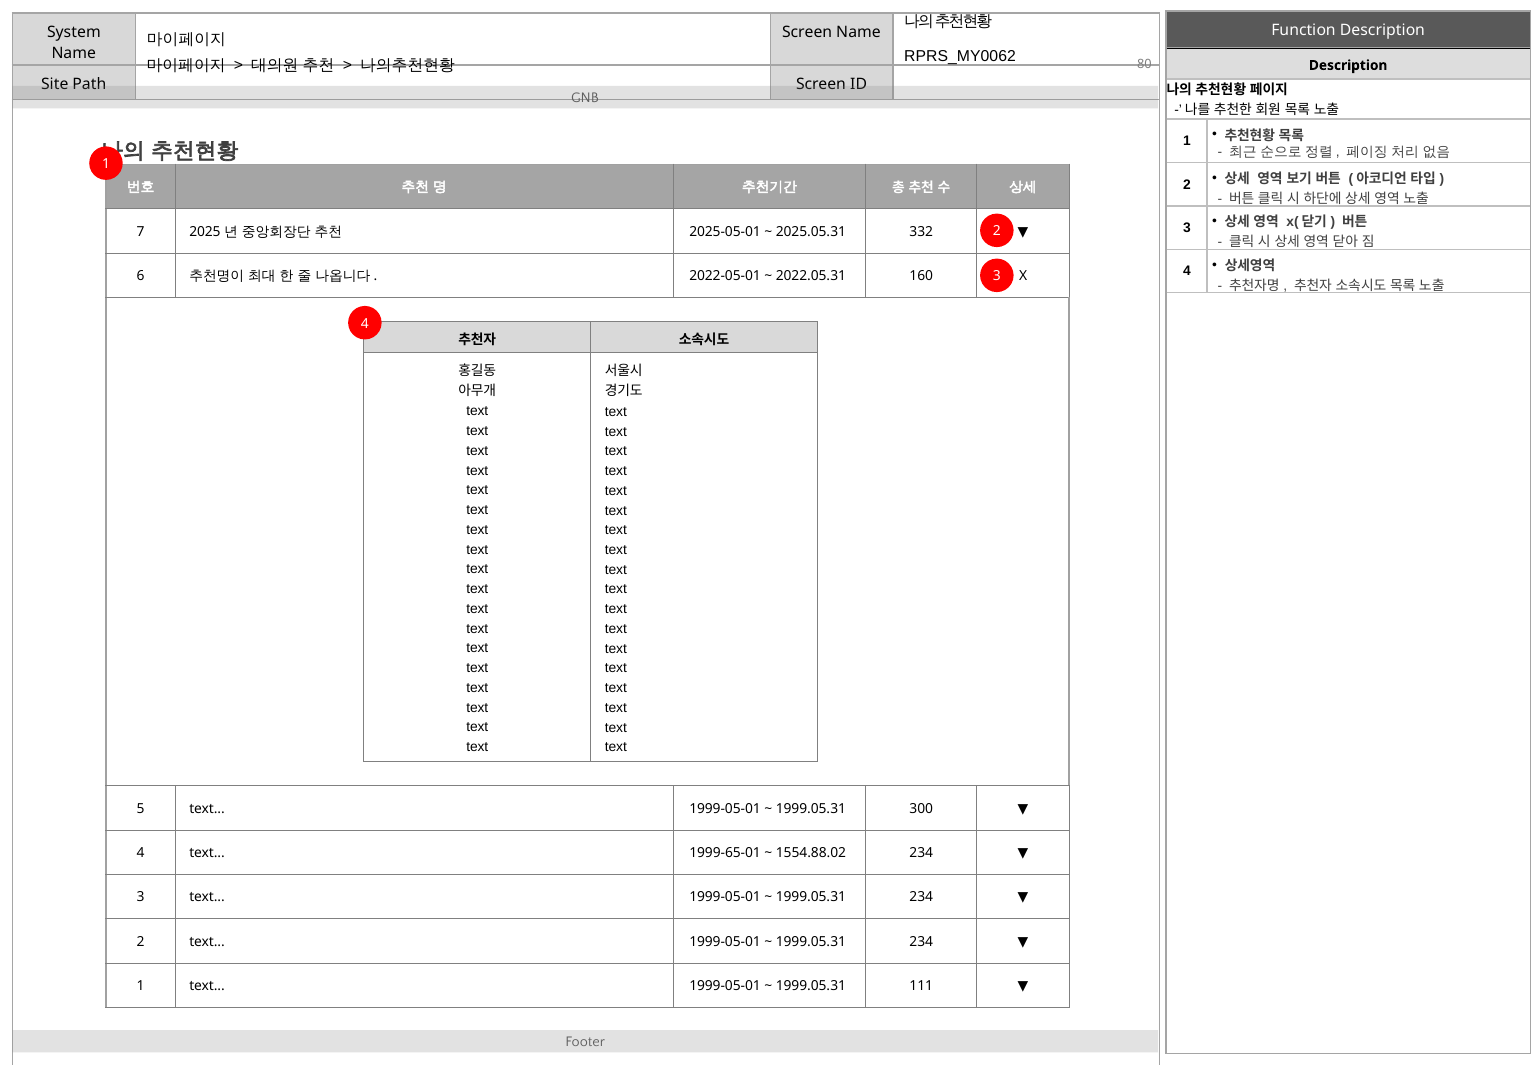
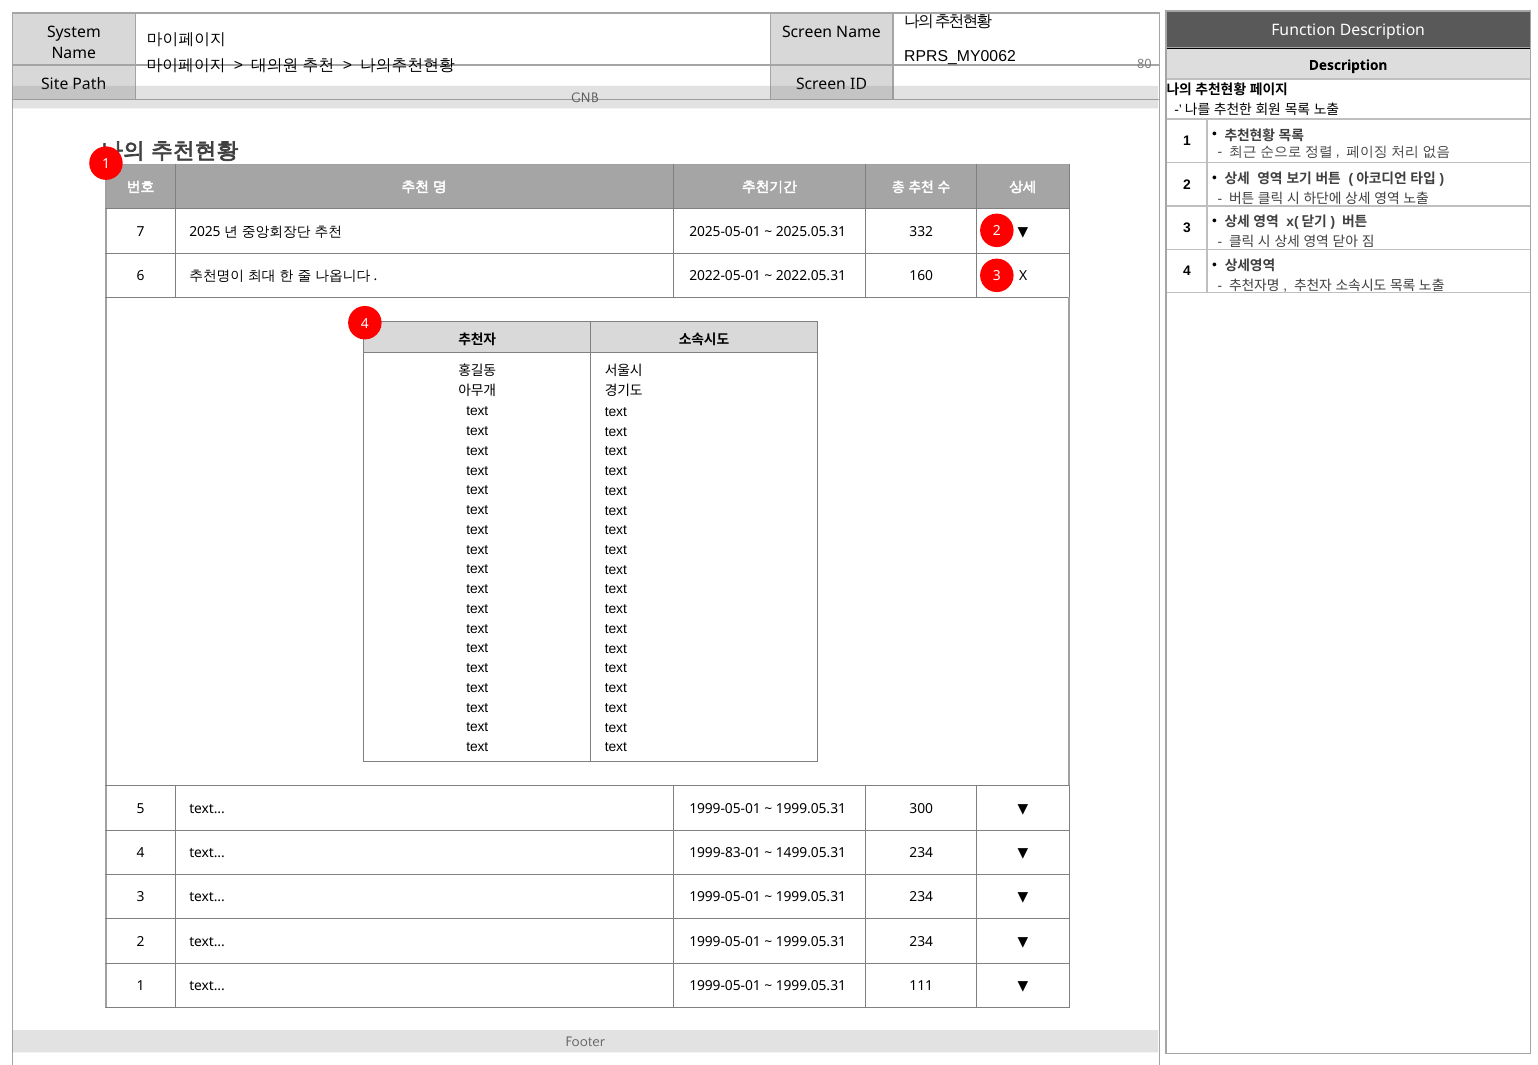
1999-65-01: 1999-65-01 -> 1999-83-01
1554.88.02: 1554.88.02 -> 1499.05.31
